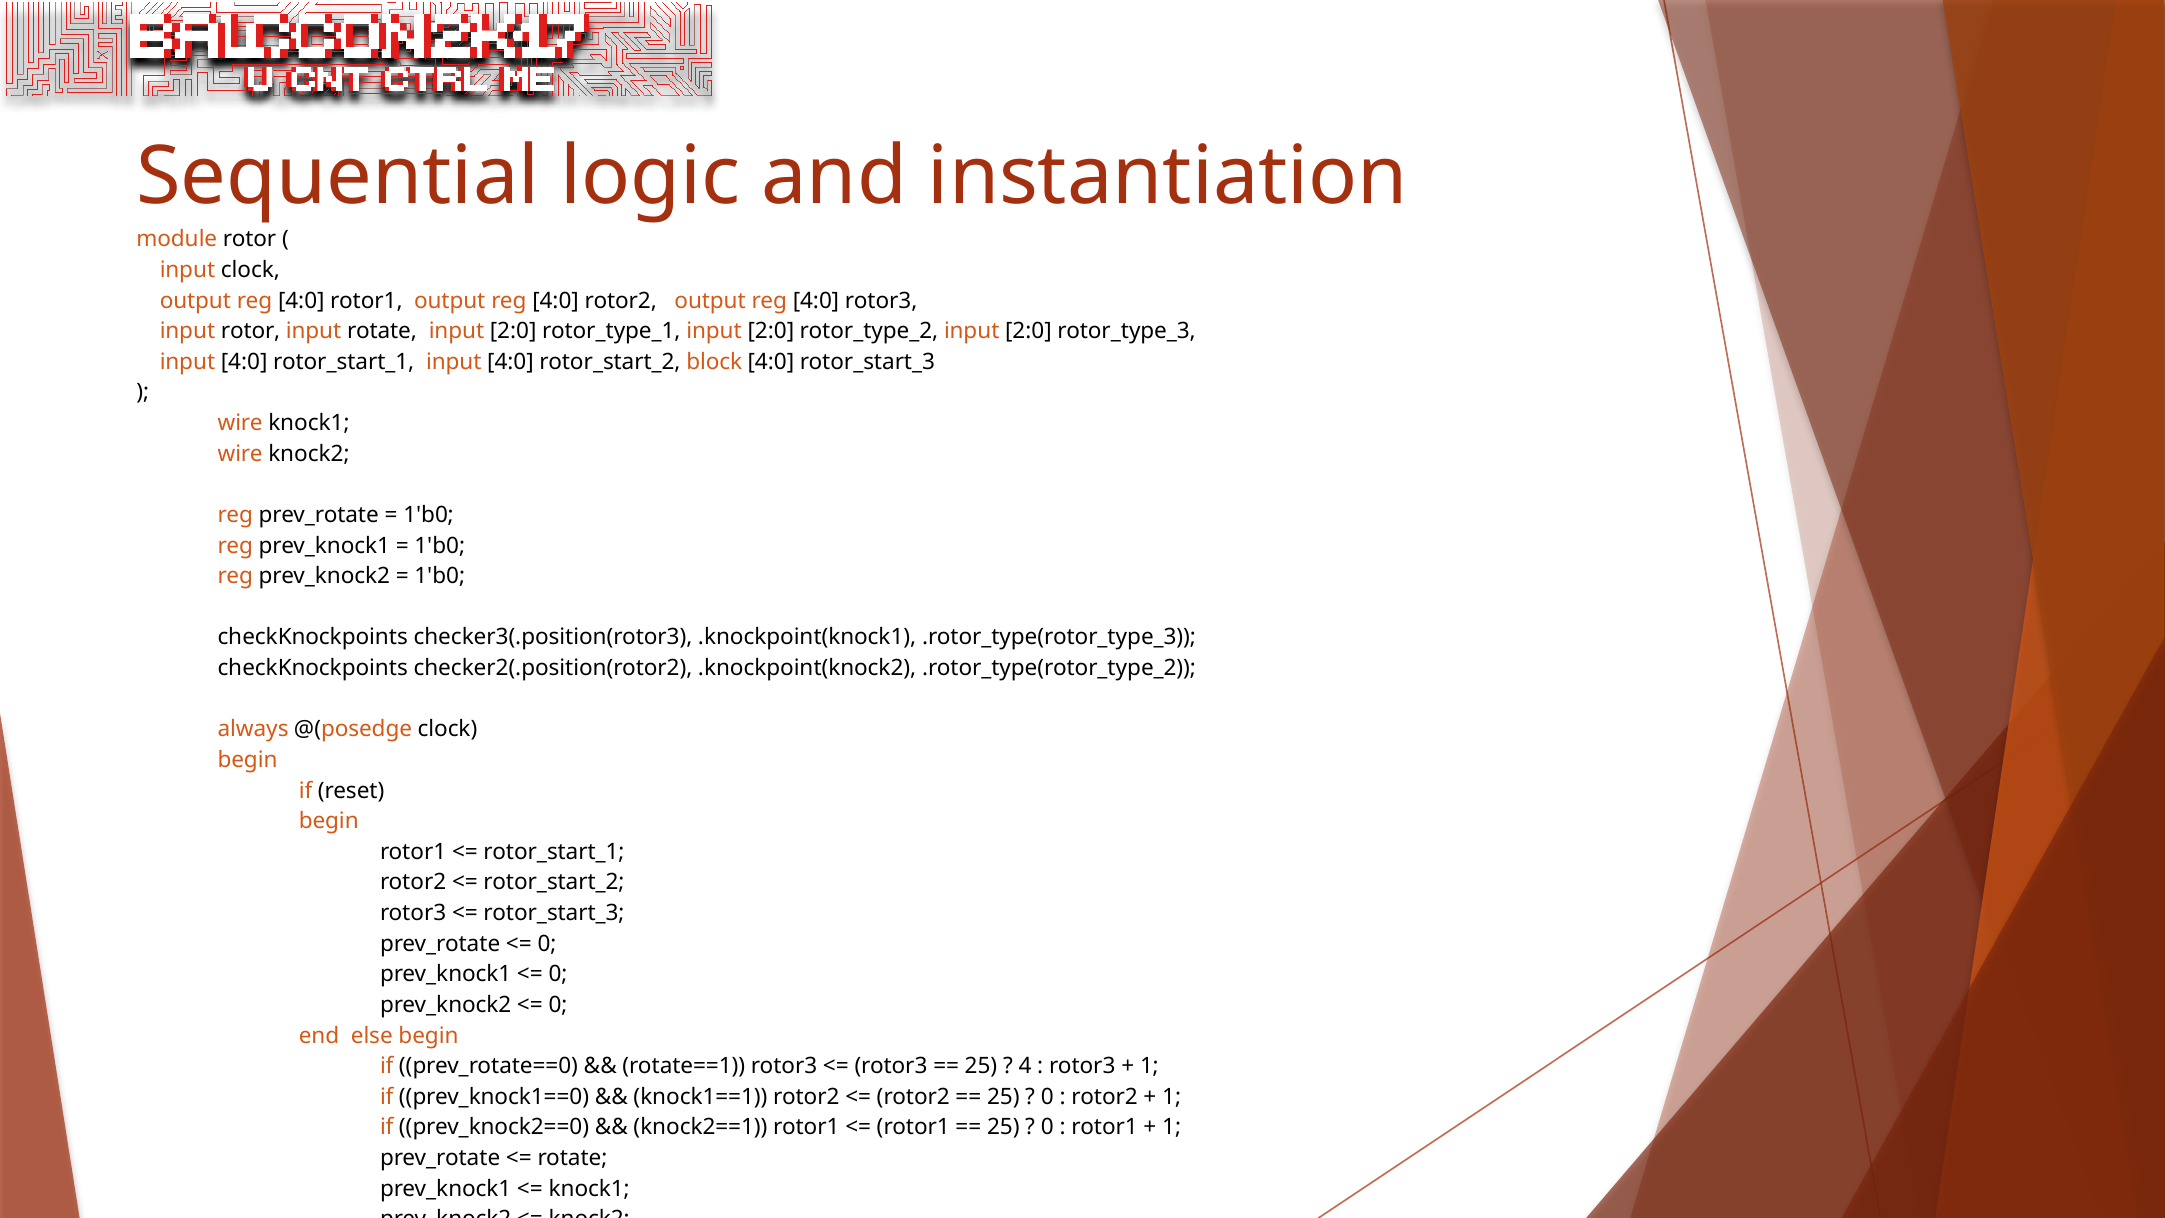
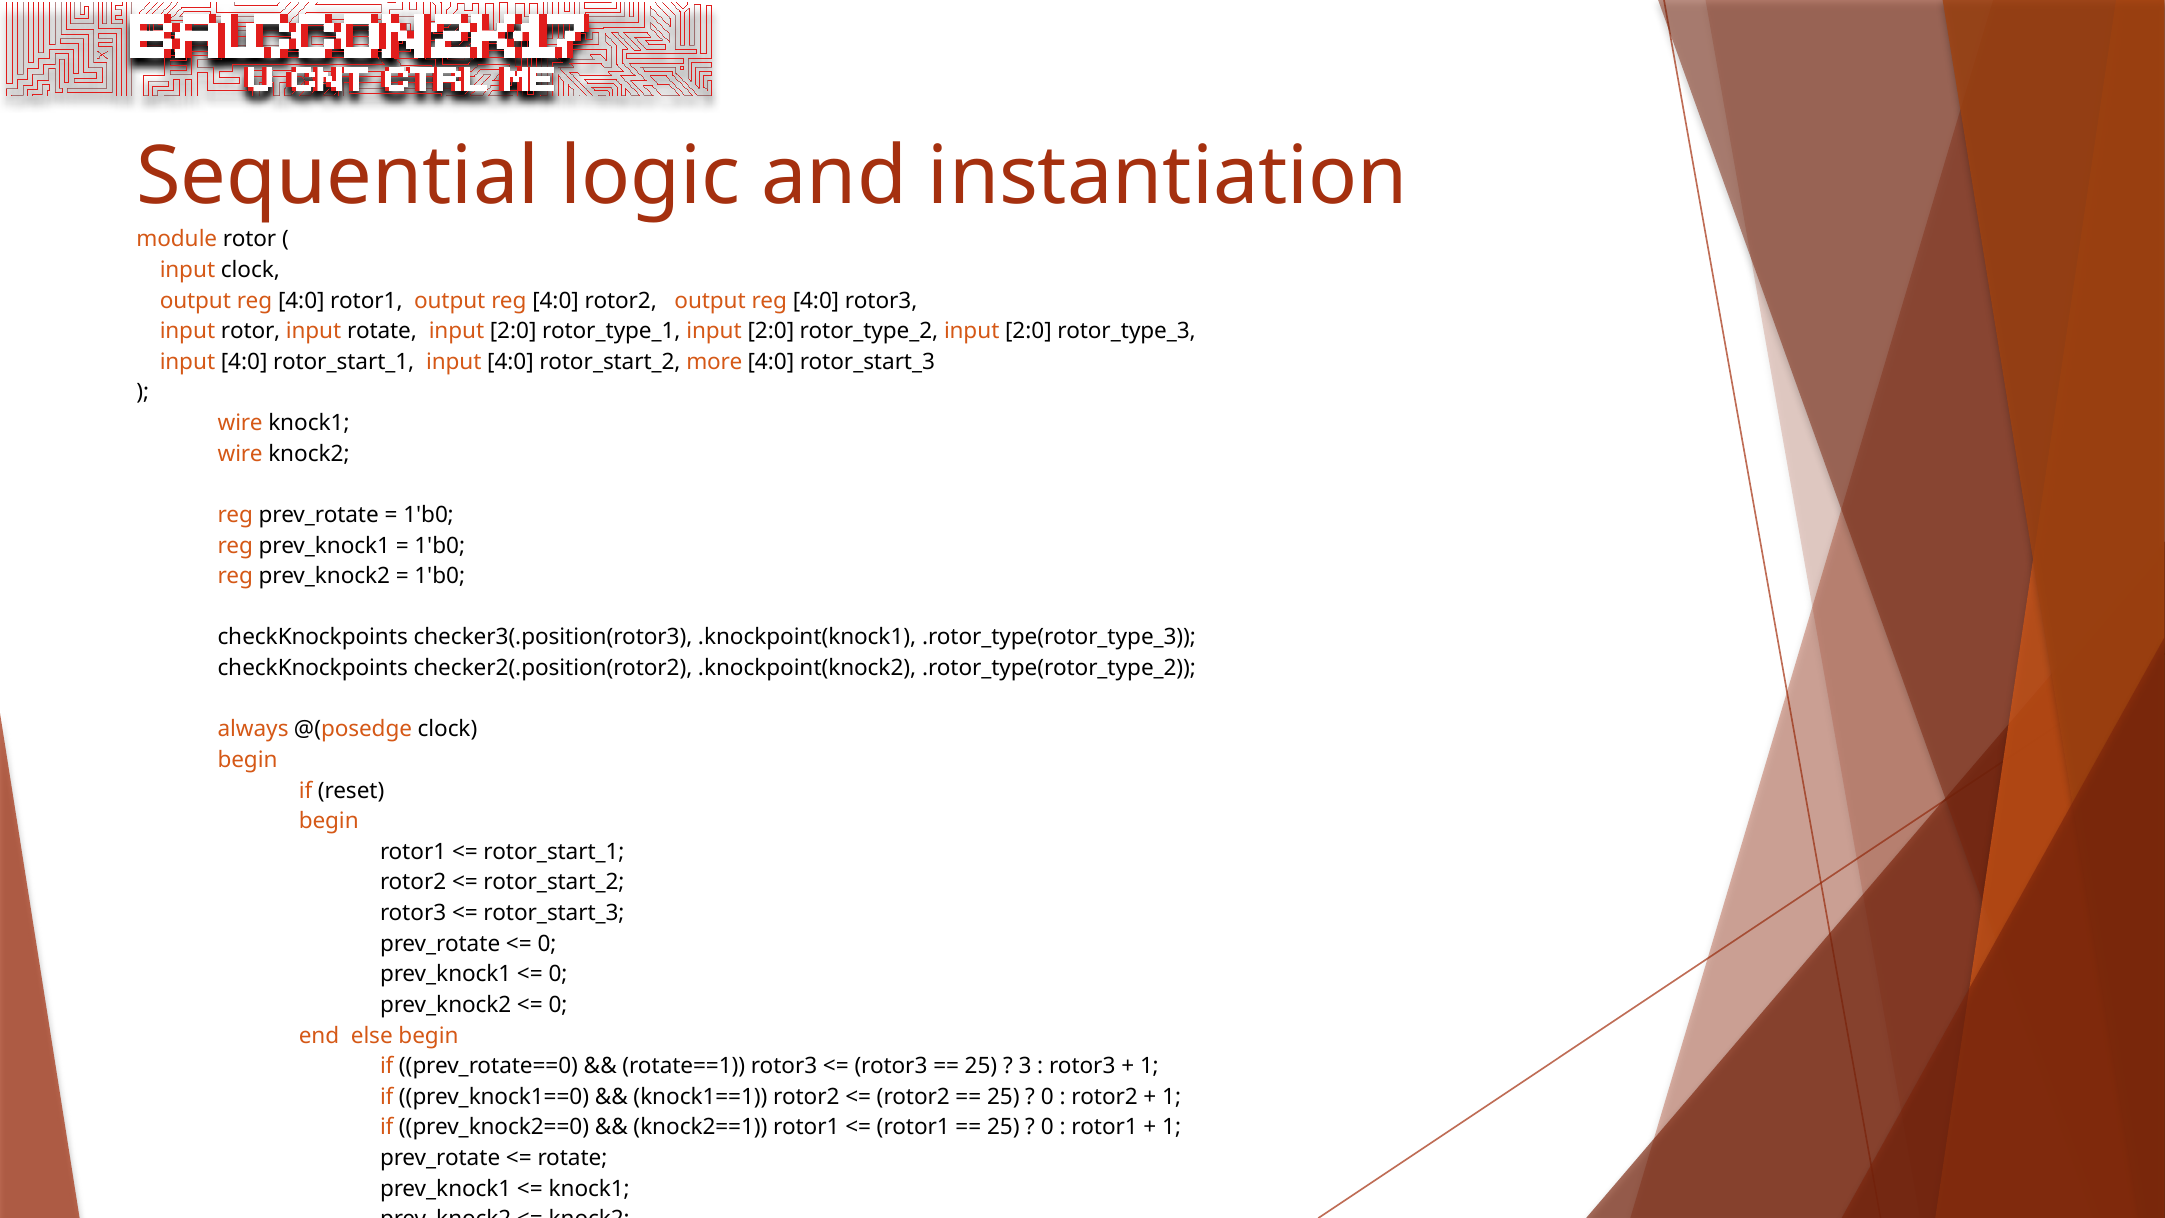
block: block -> more
4: 4 -> 3
